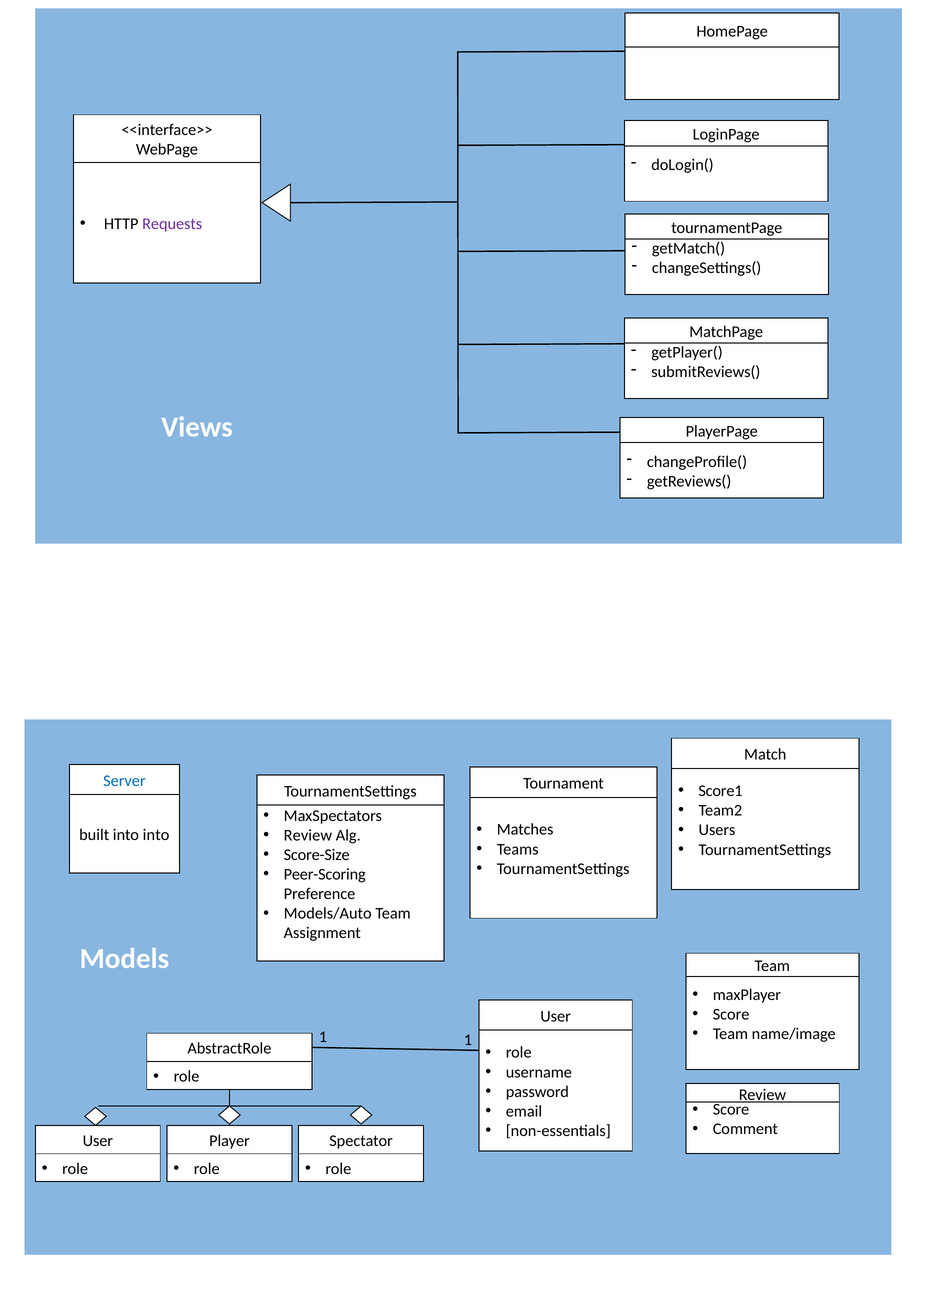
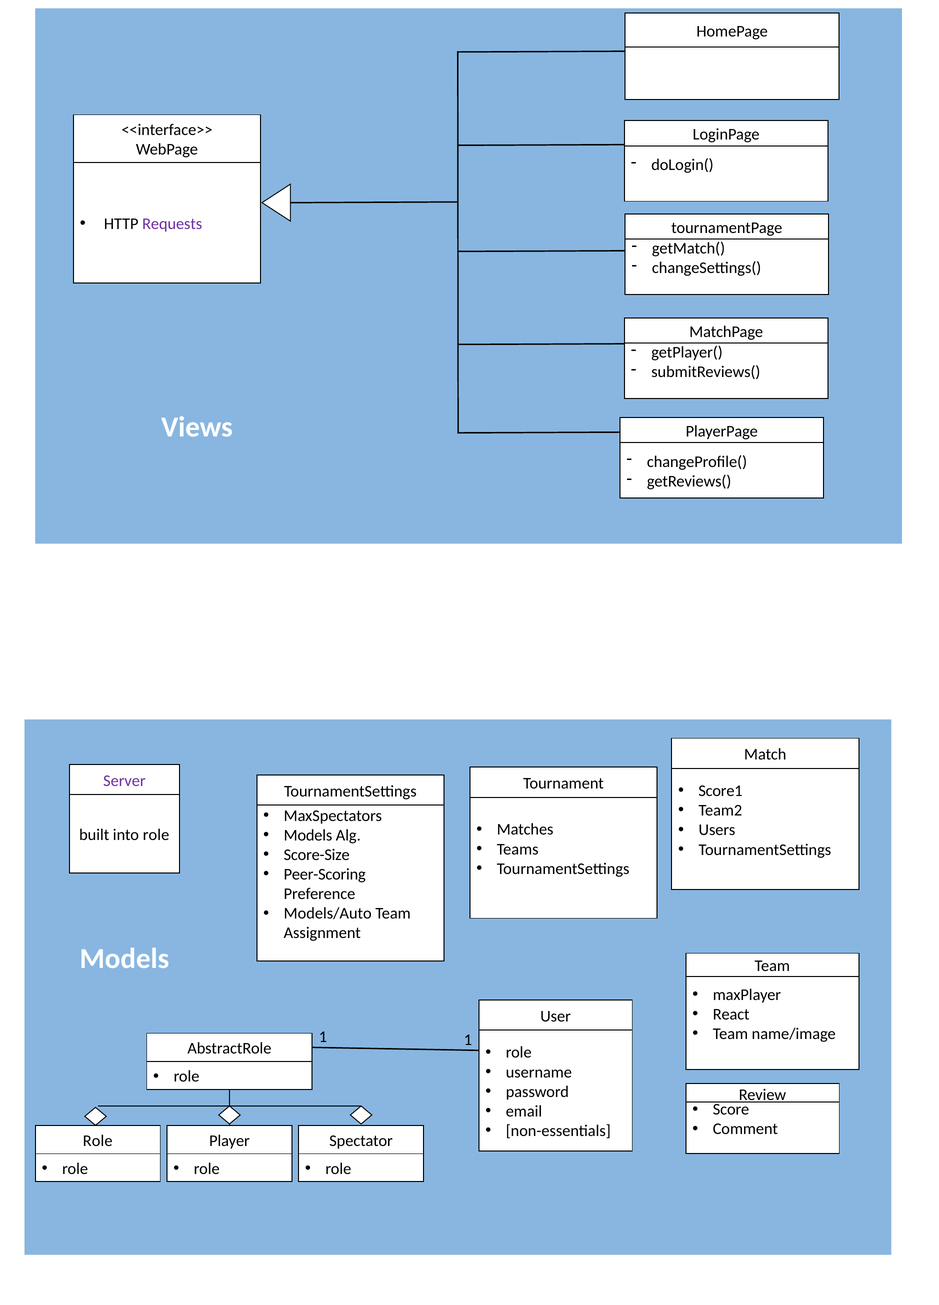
Server colour: blue -> purple
Review at (308, 835): Review -> Models
into into: into -> role
Score at (731, 1014): Score -> React
User at (98, 1140): User -> Role
